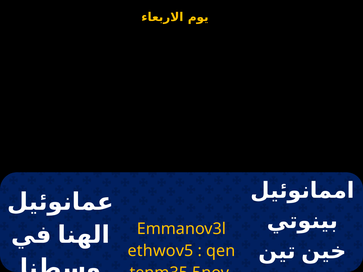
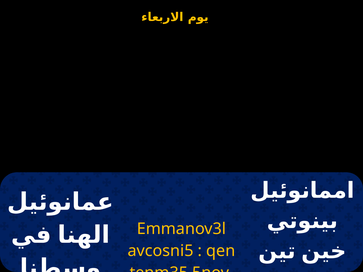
ethwov5: ethwov5 -> avcosni5
